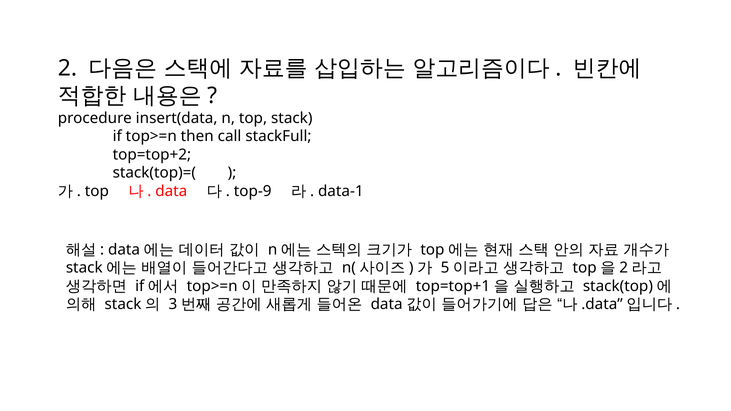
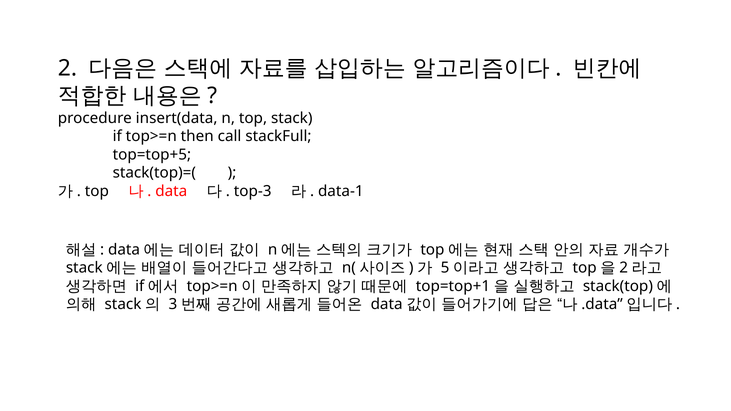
top=top+2: top=top+2 -> top=top+5
top-9: top-9 -> top-3
